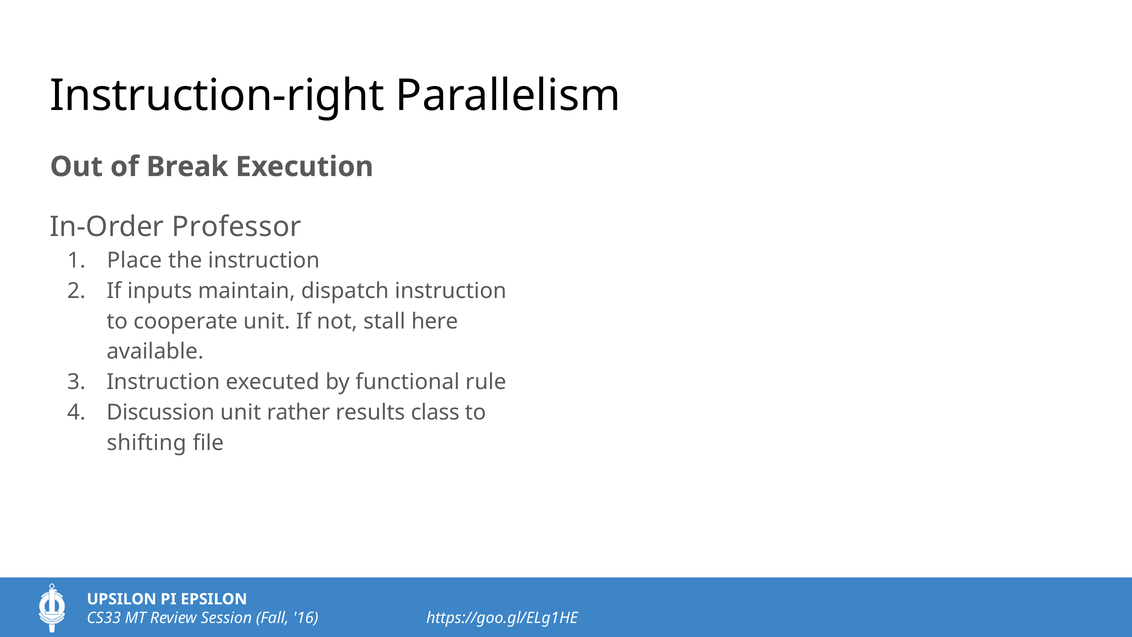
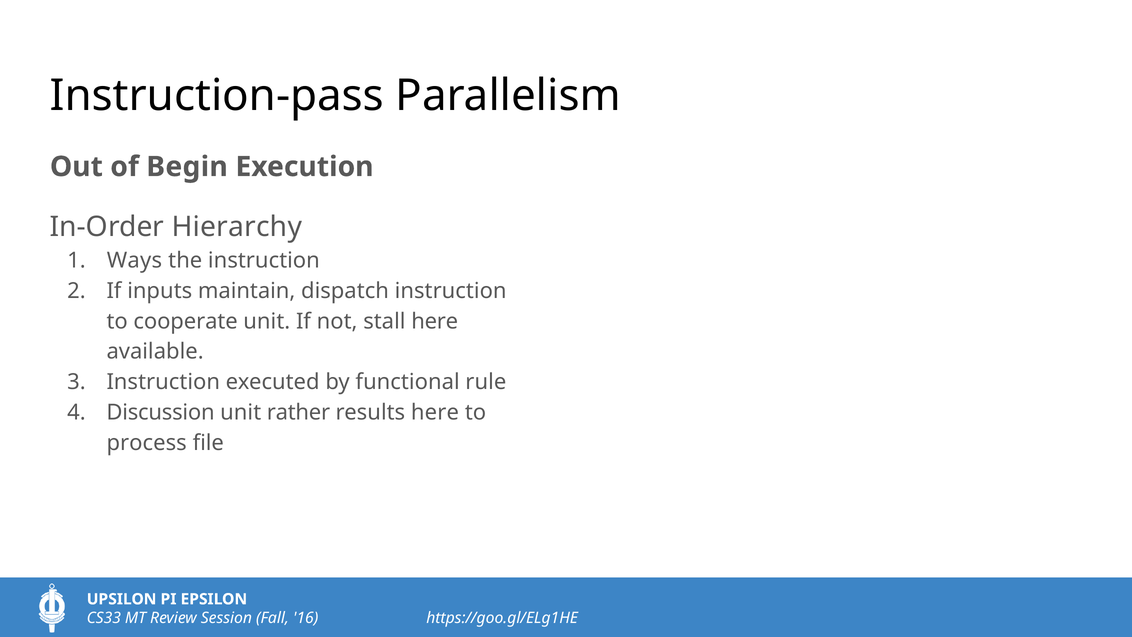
Instruction-right: Instruction-right -> Instruction-pass
Break: Break -> Begin
Professor: Professor -> Hierarchy
Place: Place -> Ways
results class: class -> here
shifting: shifting -> process
